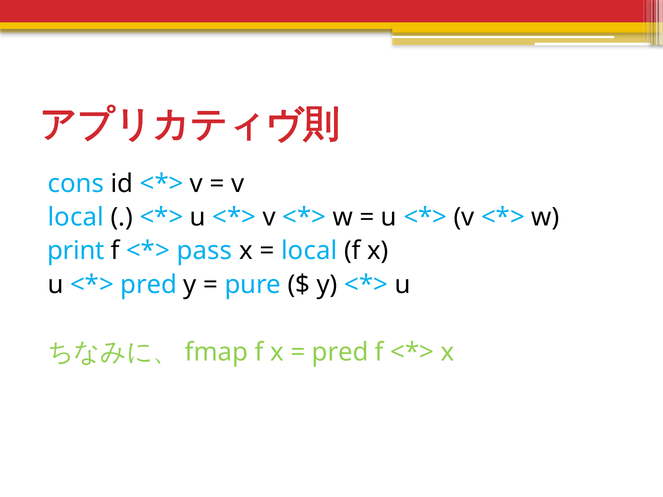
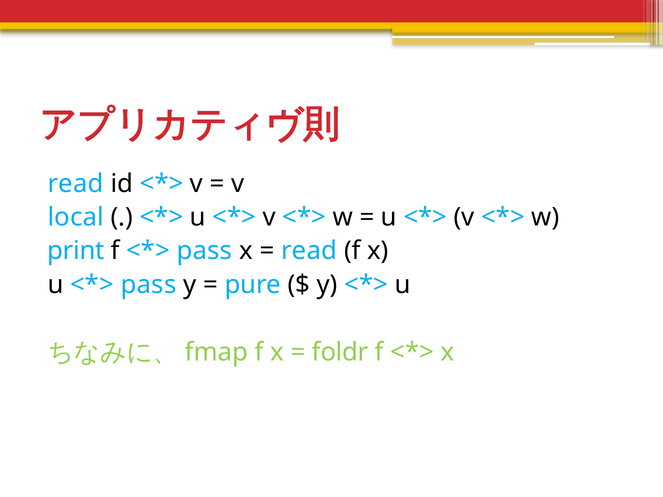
cons at (76, 184): cons -> read
local at (309, 251): local -> read
pred at (149, 285): pred -> pass
pred at (340, 352): pred -> foldr
